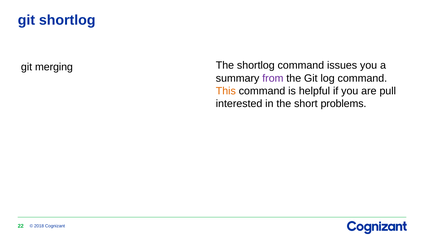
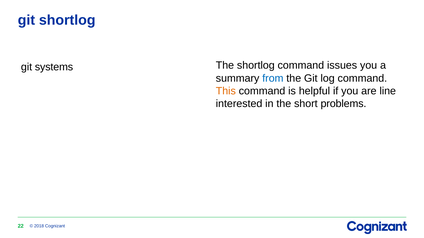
merging: merging -> systems
from colour: purple -> blue
pull: pull -> line
